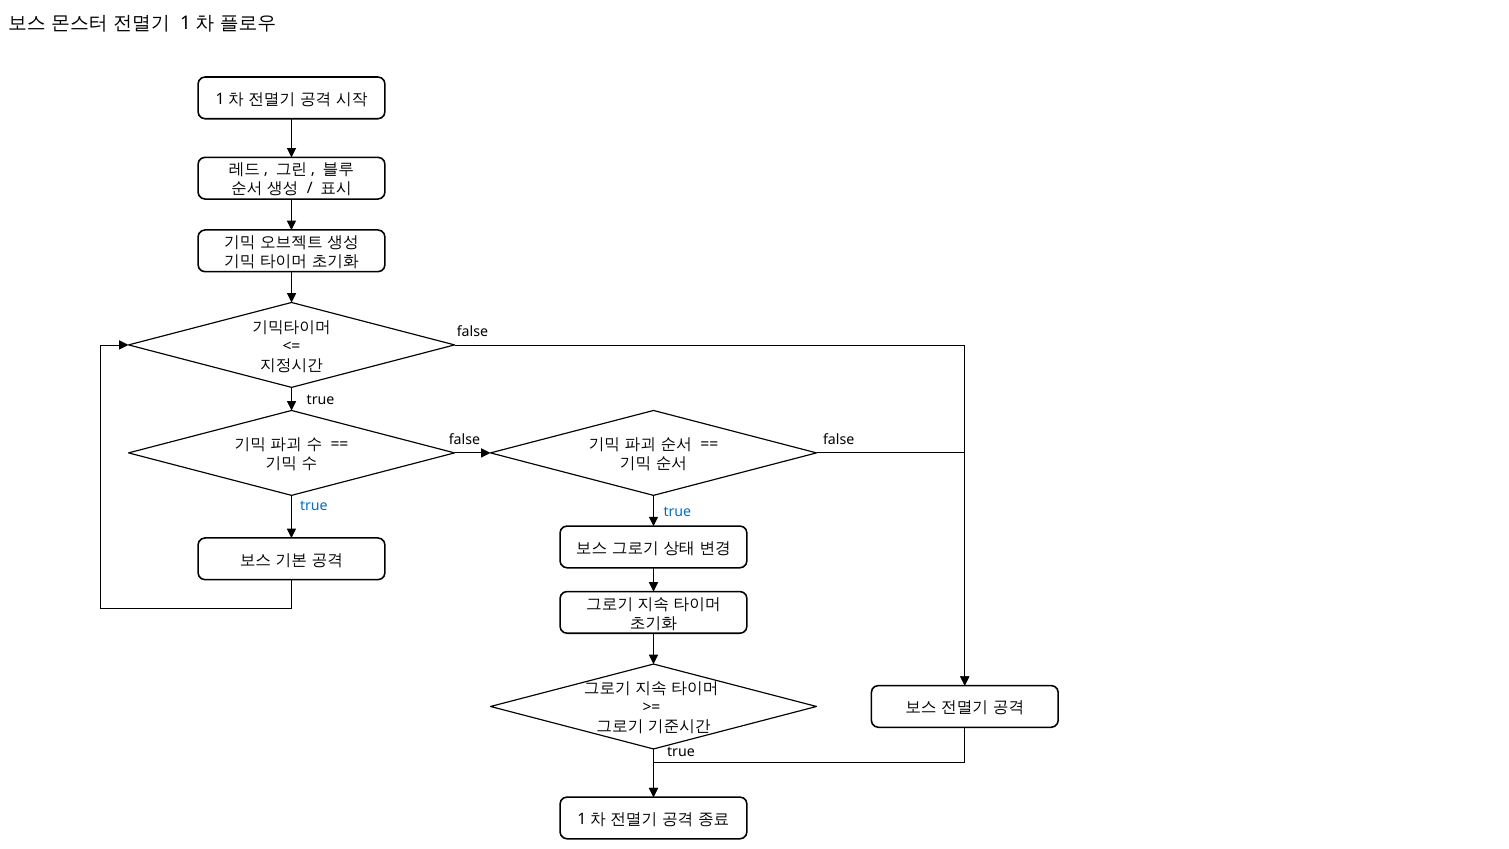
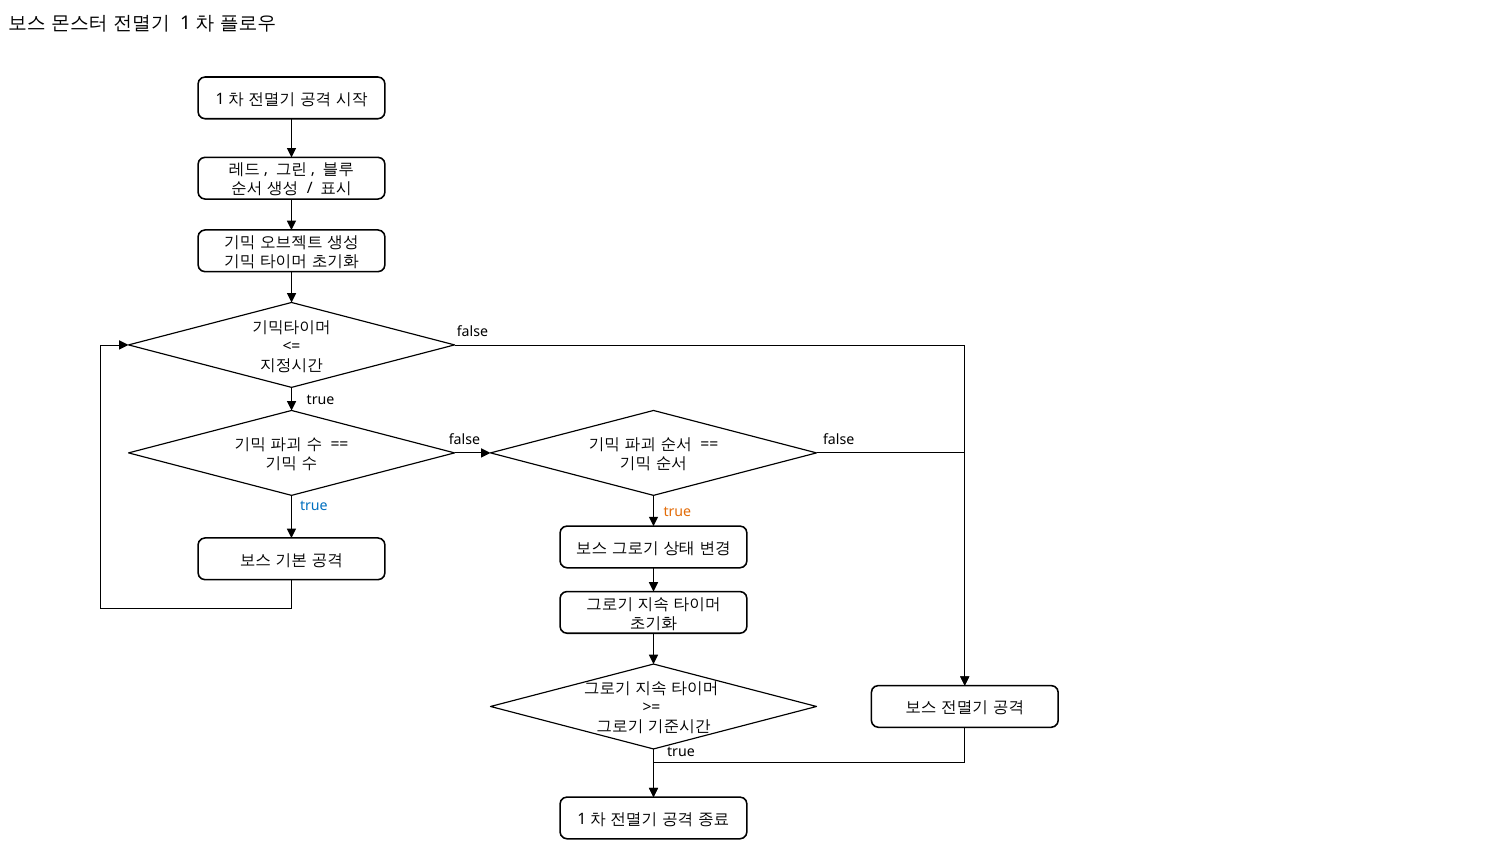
true at (677, 512) colour: blue -> orange
